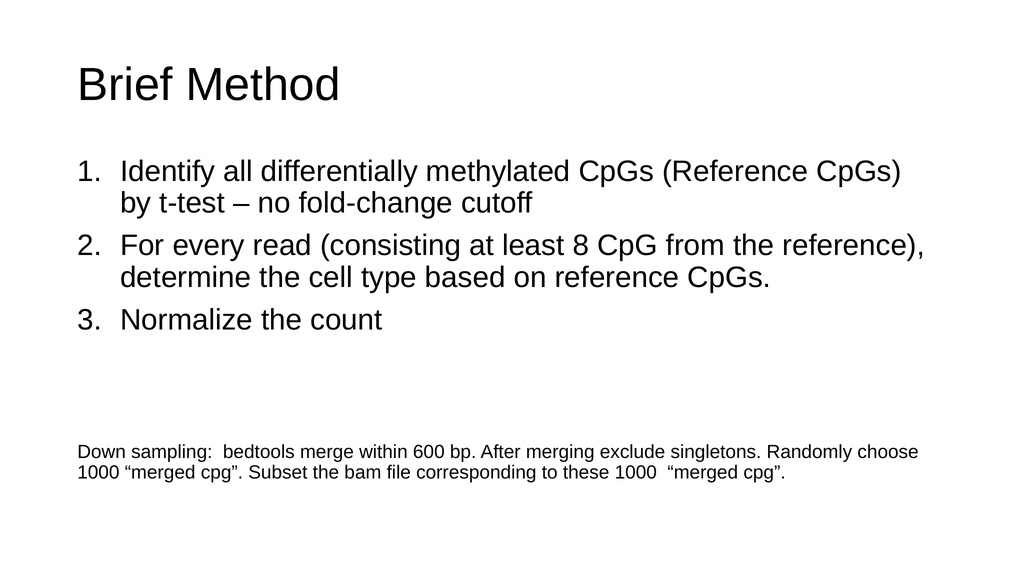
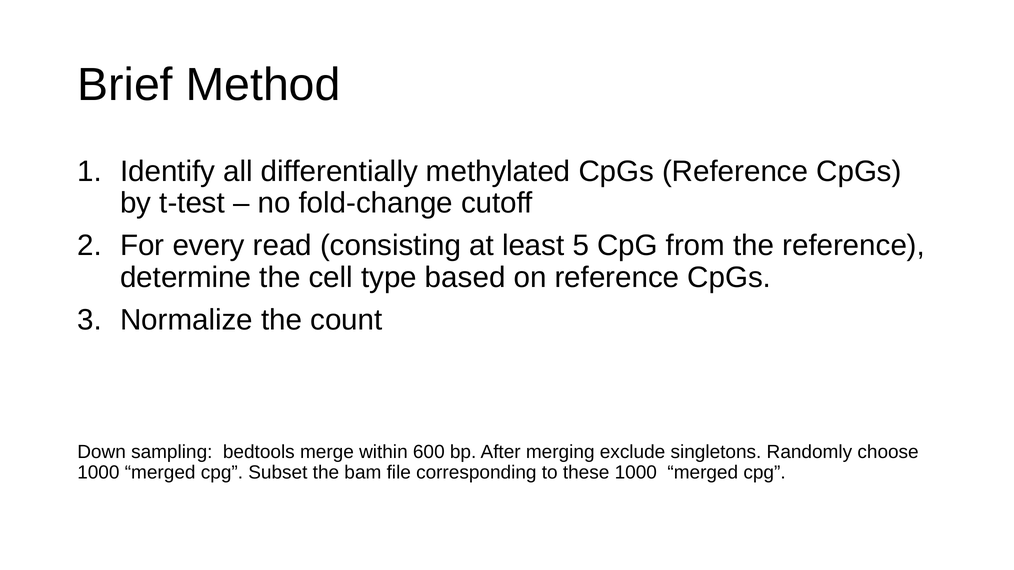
8: 8 -> 5
